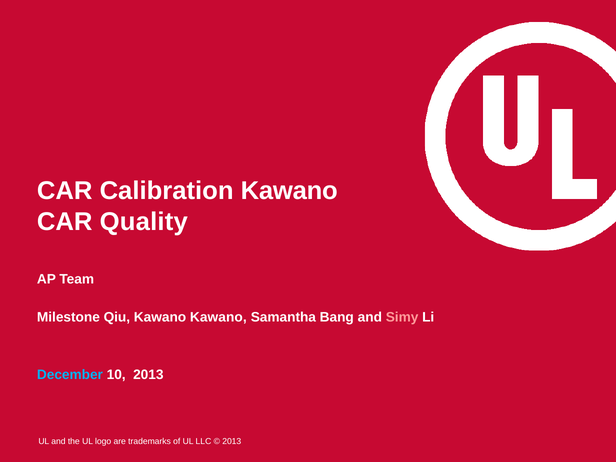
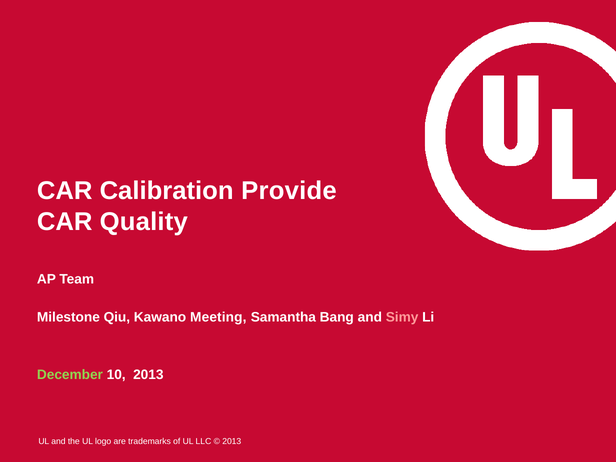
Calibration Kawano: Kawano -> Provide
Kawano Kawano: Kawano -> Meeting
December colour: light blue -> light green
